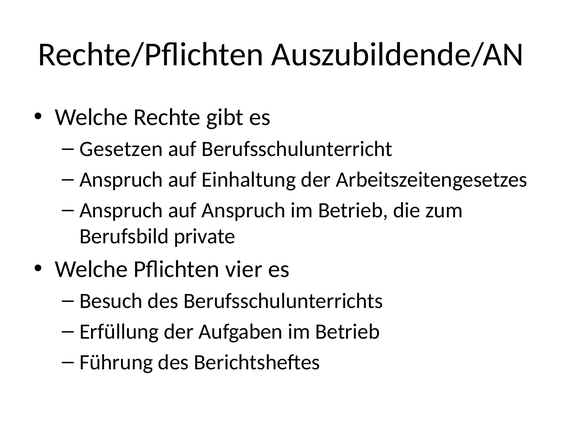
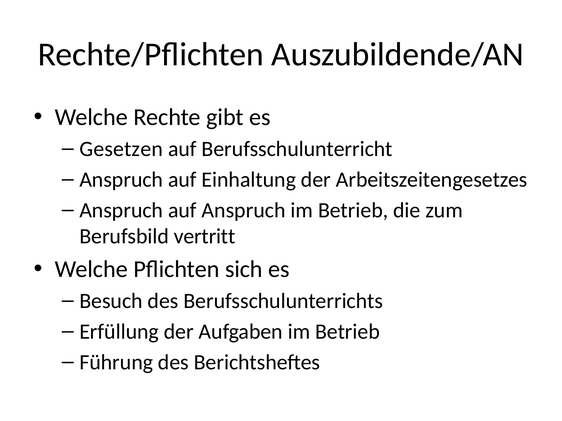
private: private -> vertritt
vier: vier -> sich
